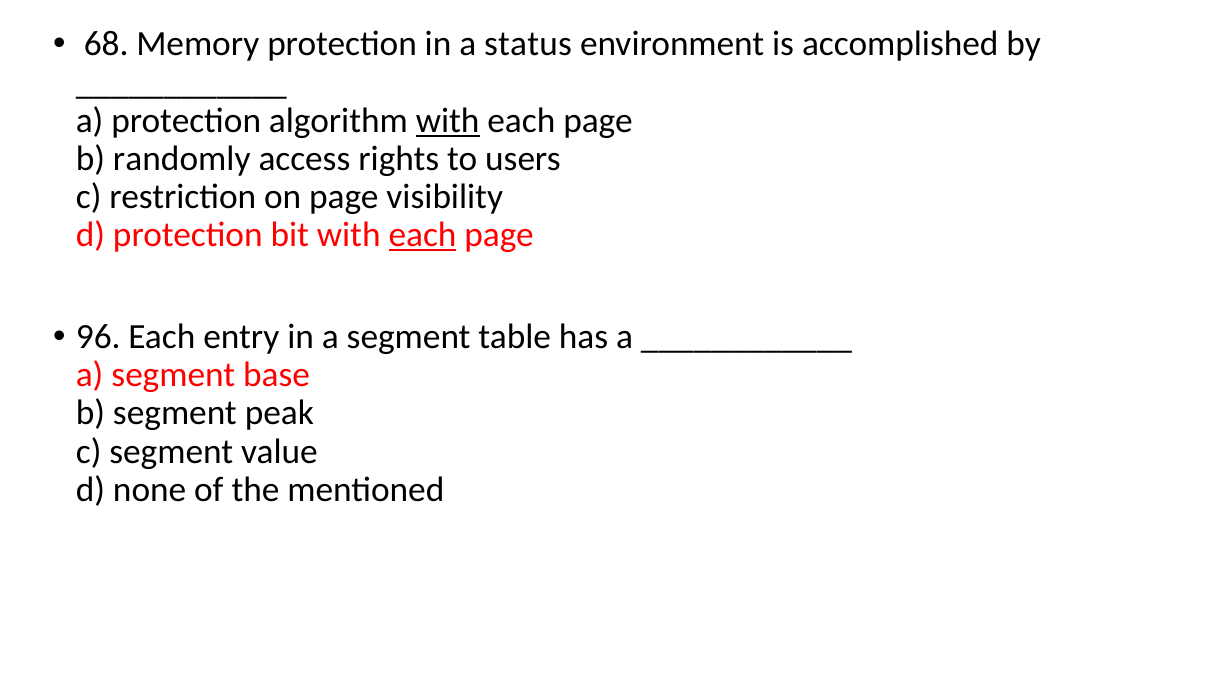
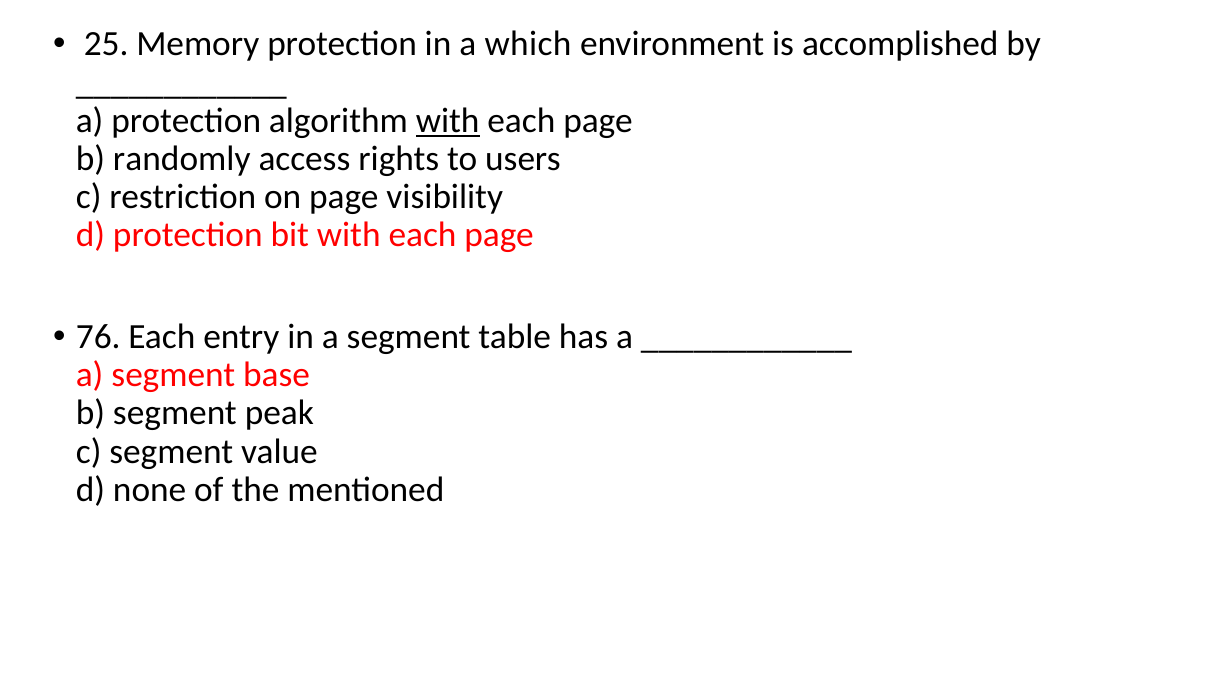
68: 68 -> 25
status: status -> which
each at (423, 235) underline: present -> none
96: 96 -> 76
